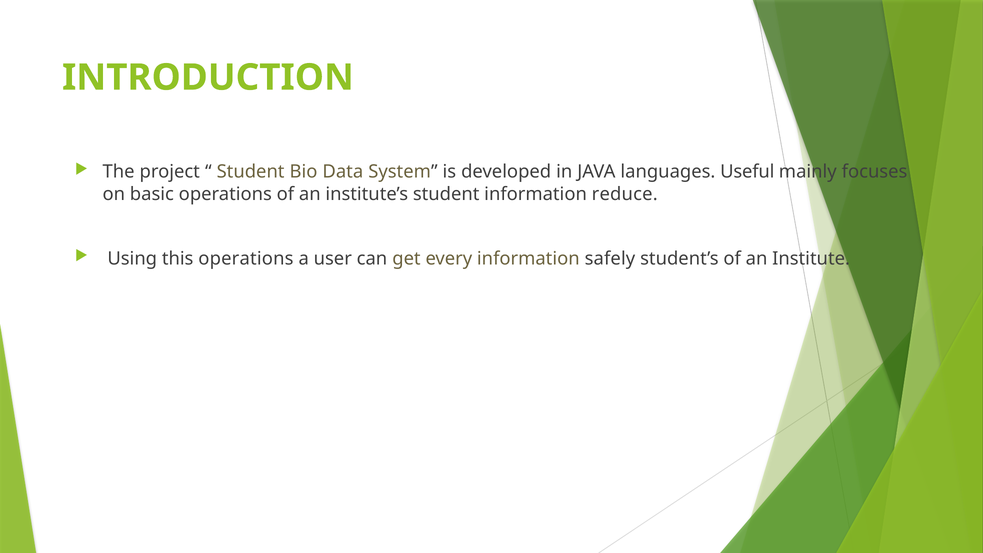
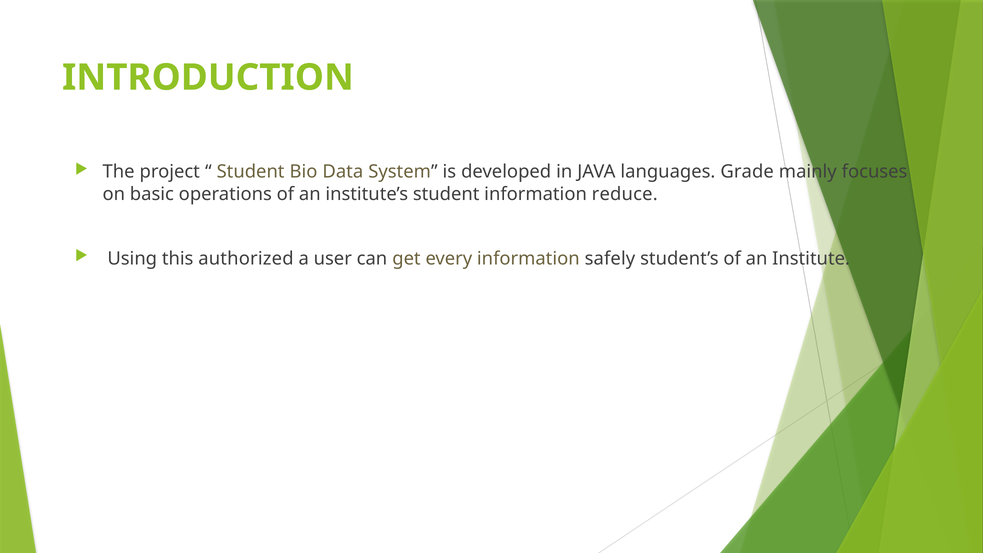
Useful: Useful -> Grade
this operations: operations -> authorized
